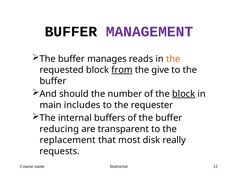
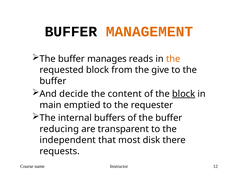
MANAGEMENT colour: purple -> orange
from underline: present -> none
should: should -> decide
number: number -> content
includes: includes -> emptied
replacement: replacement -> independent
really: really -> there
